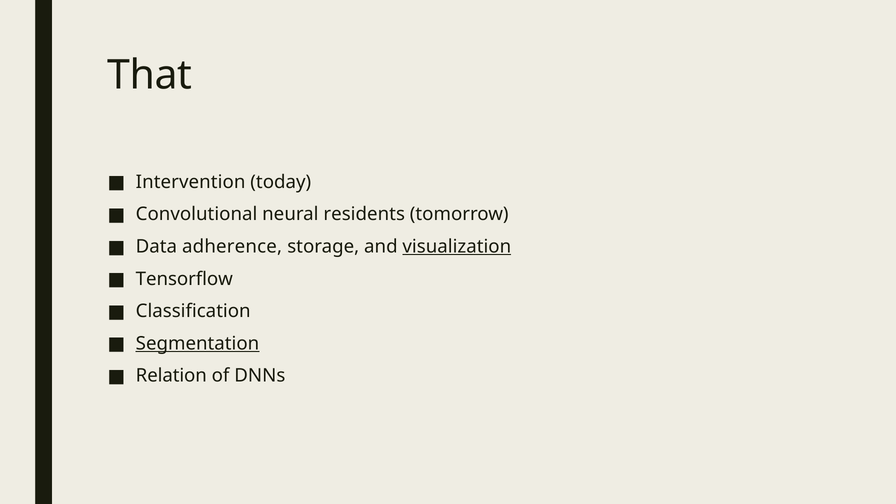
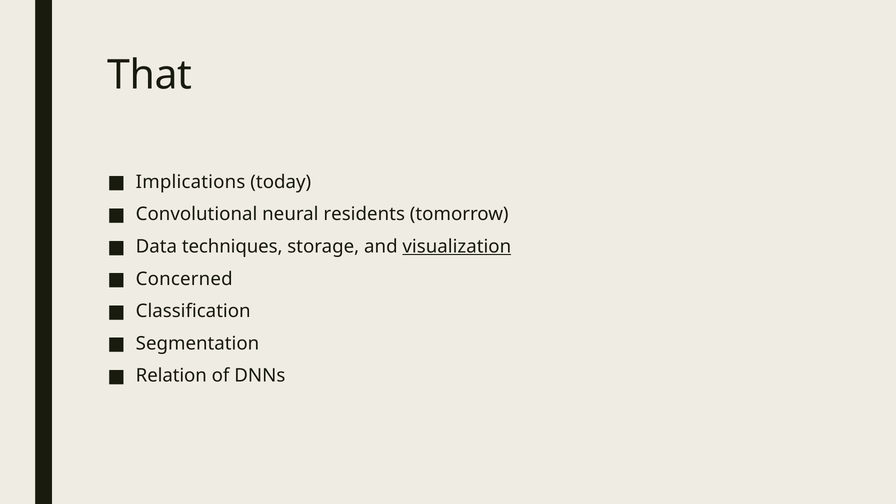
Intervention: Intervention -> Implications
adherence: adherence -> techniques
Tensorflow: Tensorflow -> Concerned
Segmentation underline: present -> none
